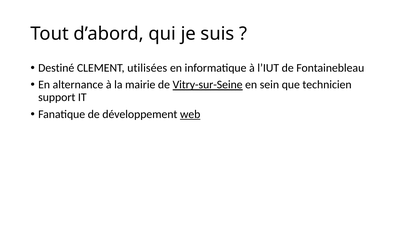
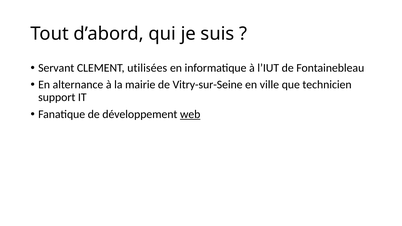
Destiné: Destiné -> Servant
Vitry-sur-Seine underline: present -> none
sein: sein -> ville
